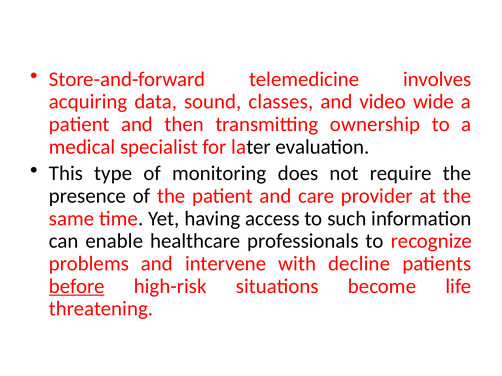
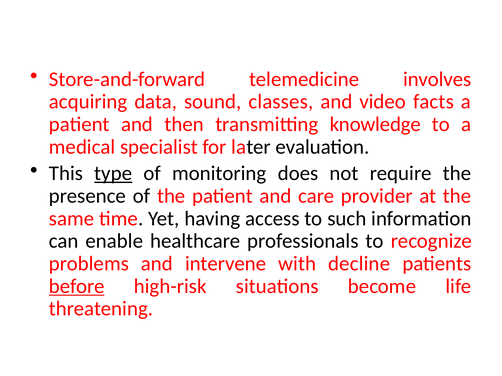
wide: wide -> facts
ownership: ownership -> knowledge
type underline: none -> present
